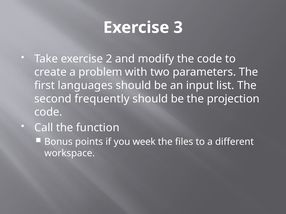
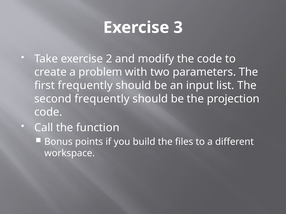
first languages: languages -> frequently
week: week -> build
